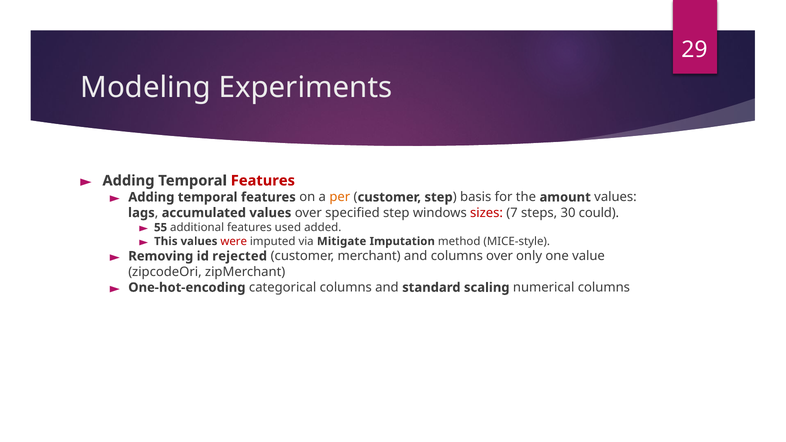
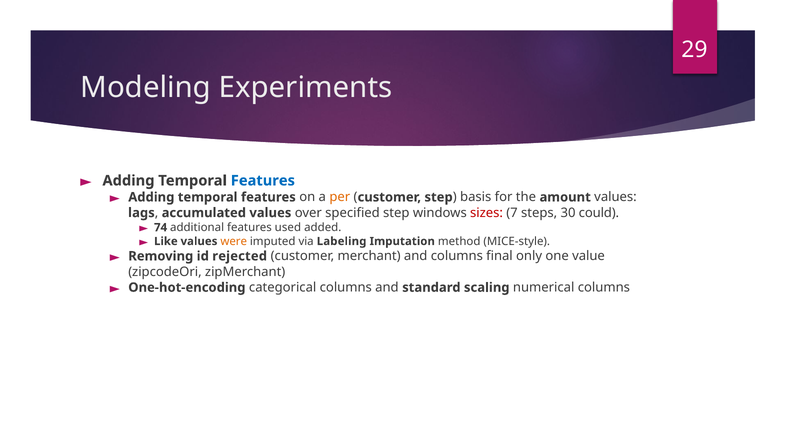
Features at (263, 181) colour: red -> blue
55: 55 -> 74
This: This -> Like
were colour: red -> orange
Mitigate: Mitigate -> Labeling
columns over: over -> final
